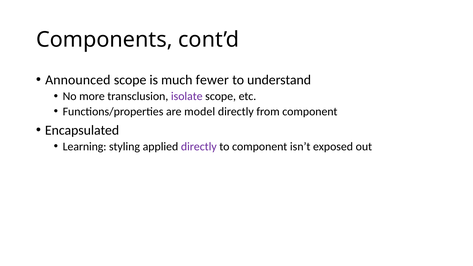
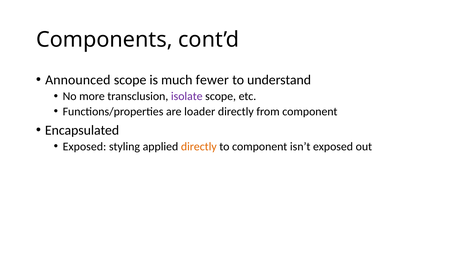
model: model -> loader
Learning at (85, 147): Learning -> Exposed
directly at (199, 147) colour: purple -> orange
